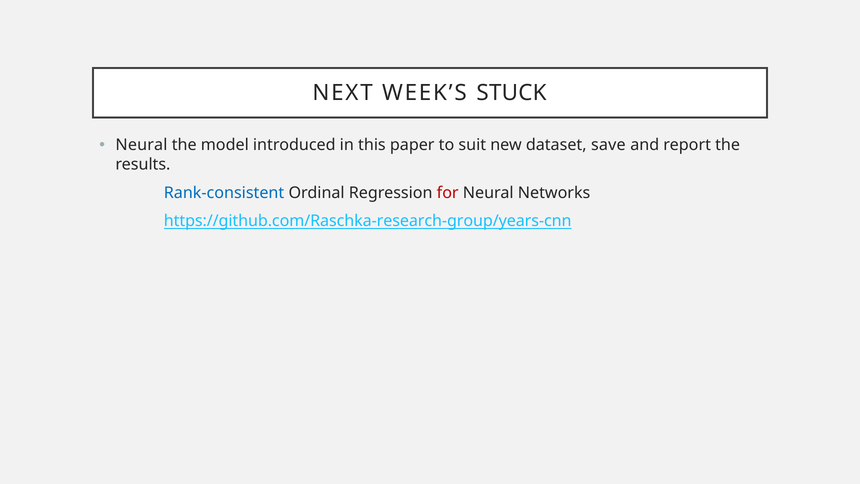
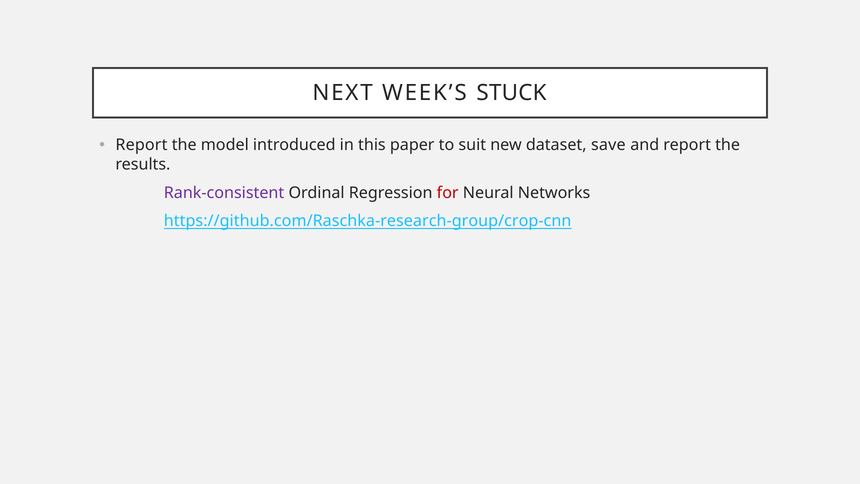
Neural at (141, 145): Neural -> Report
Rank-consistent colour: blue -> purple
https://github.com/Raschka-research-group/years-cnn: https://github.com/Raschka-research-group/years-cnn -> https://github.com/Raschka-research-group/crop-cnn
